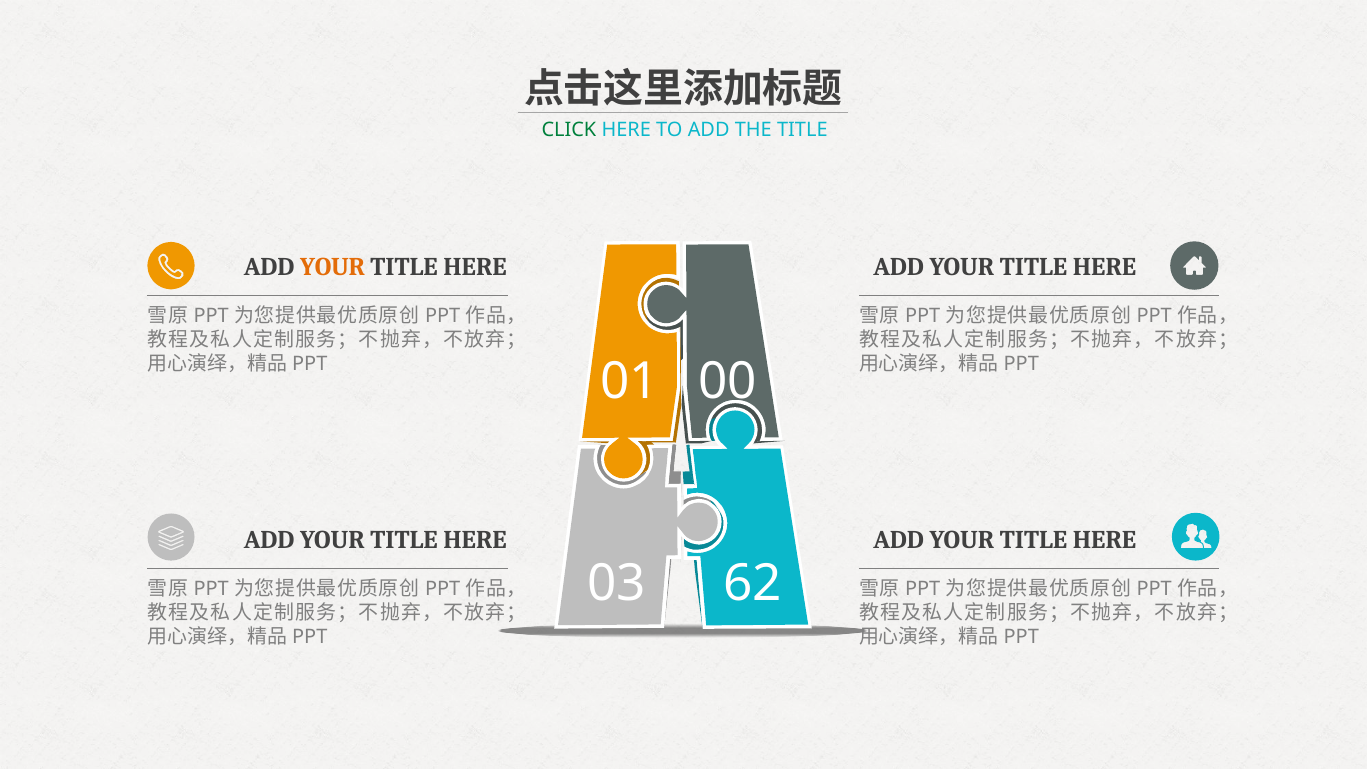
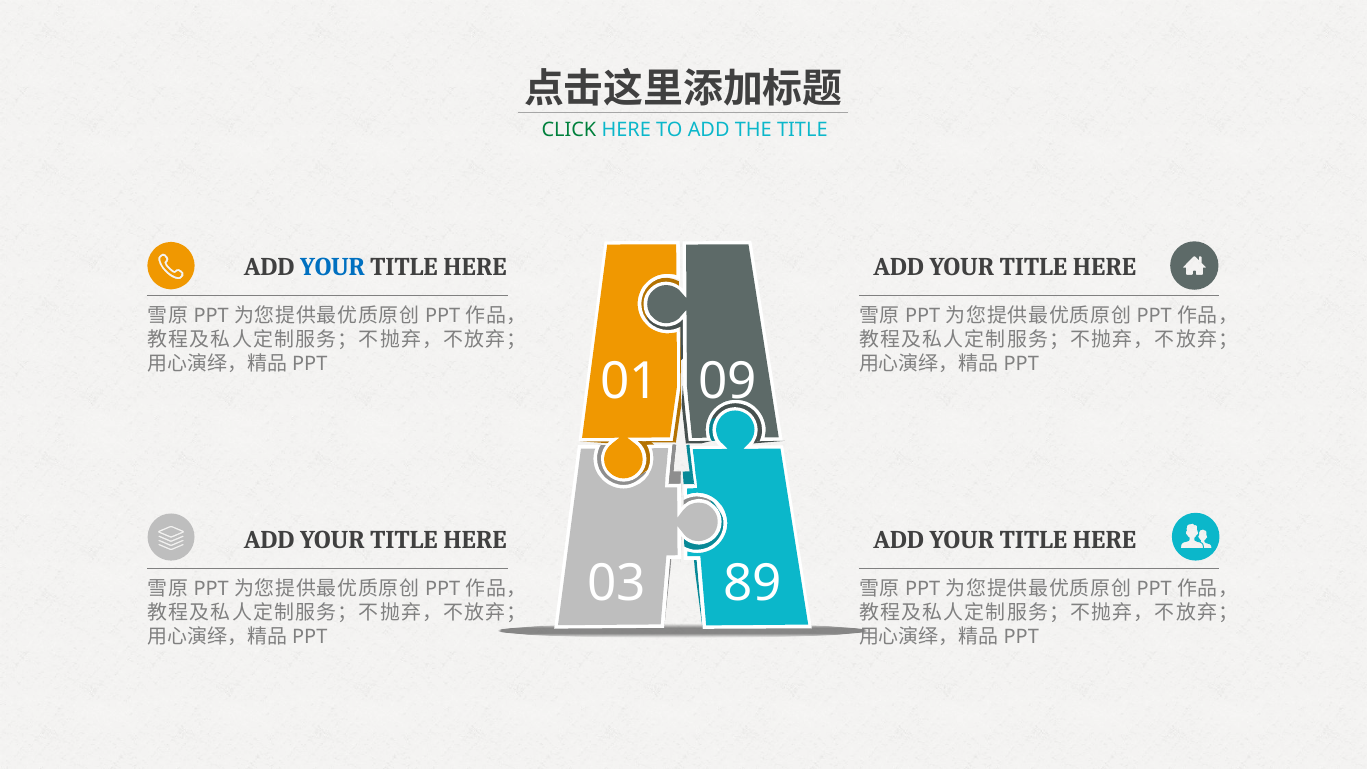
YOUR at (333, 267) colour: orange -> blue
00: 00 -> 09
62: 62 -> 89
